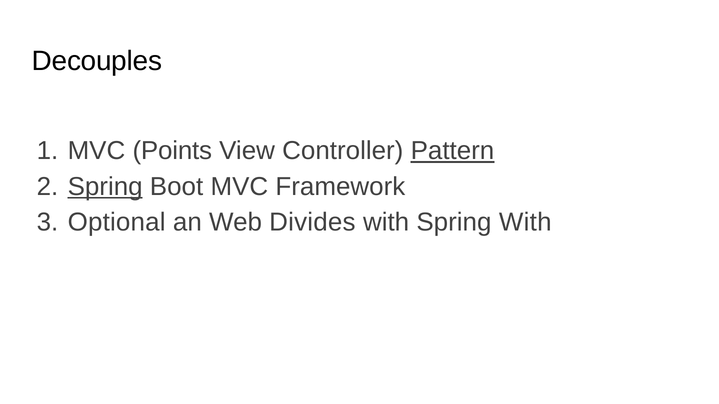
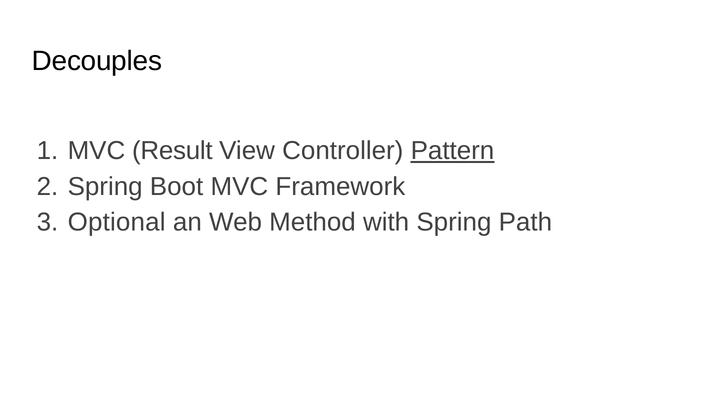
Points: Points -> Result
Spring at (105, 187) underline: present -> none
Divides: Divides -> Method
Spring With: With -> Path
